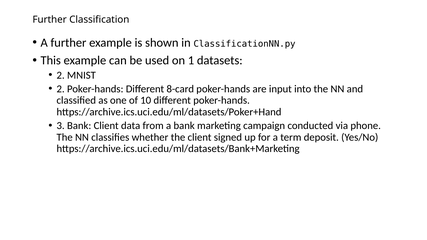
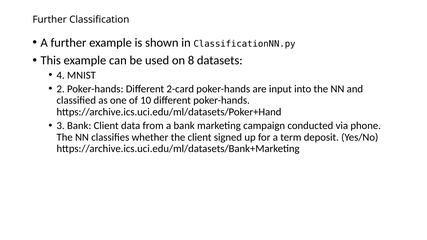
1: 1 -> 8
2 at (61, 75): 2 -> 4
8-card: 8-card -> 2-card
